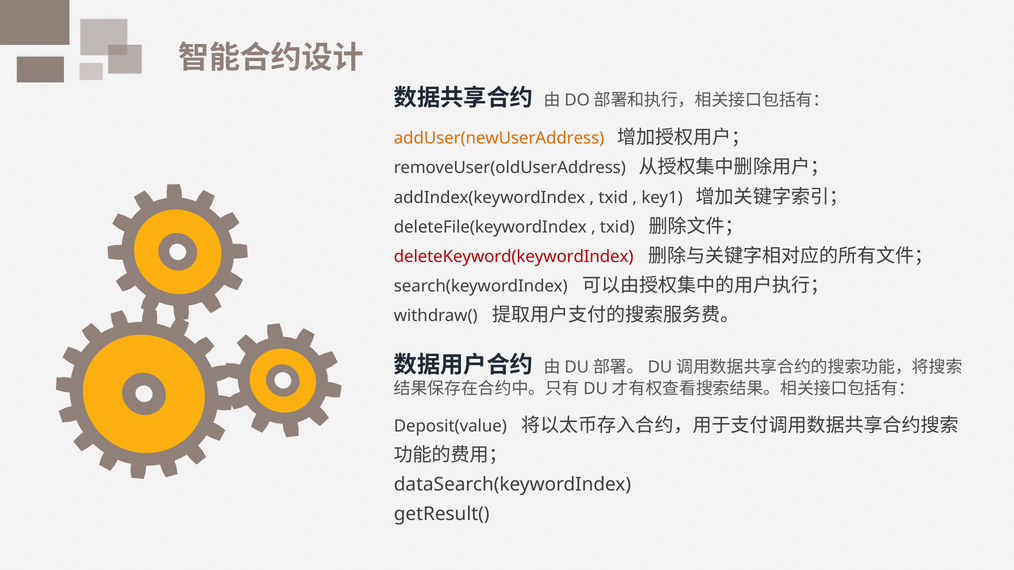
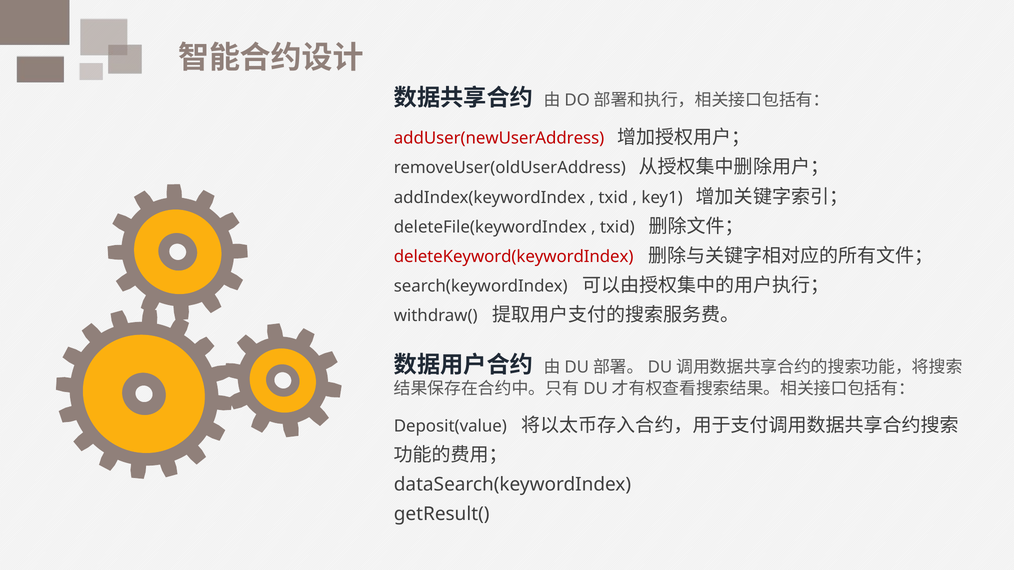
addUser(newUserAddress colour: orange -> red
